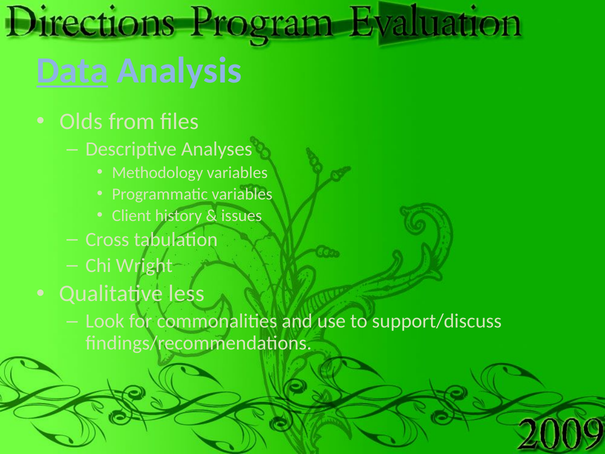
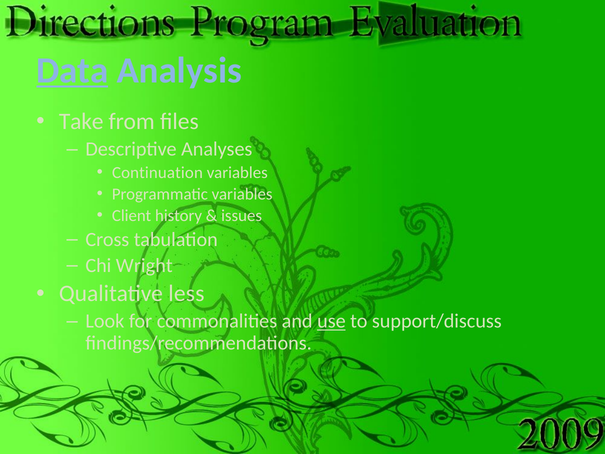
Olds: Olds -> Take
Methodology: Methodology -> Continuation
use underline: none -> present
